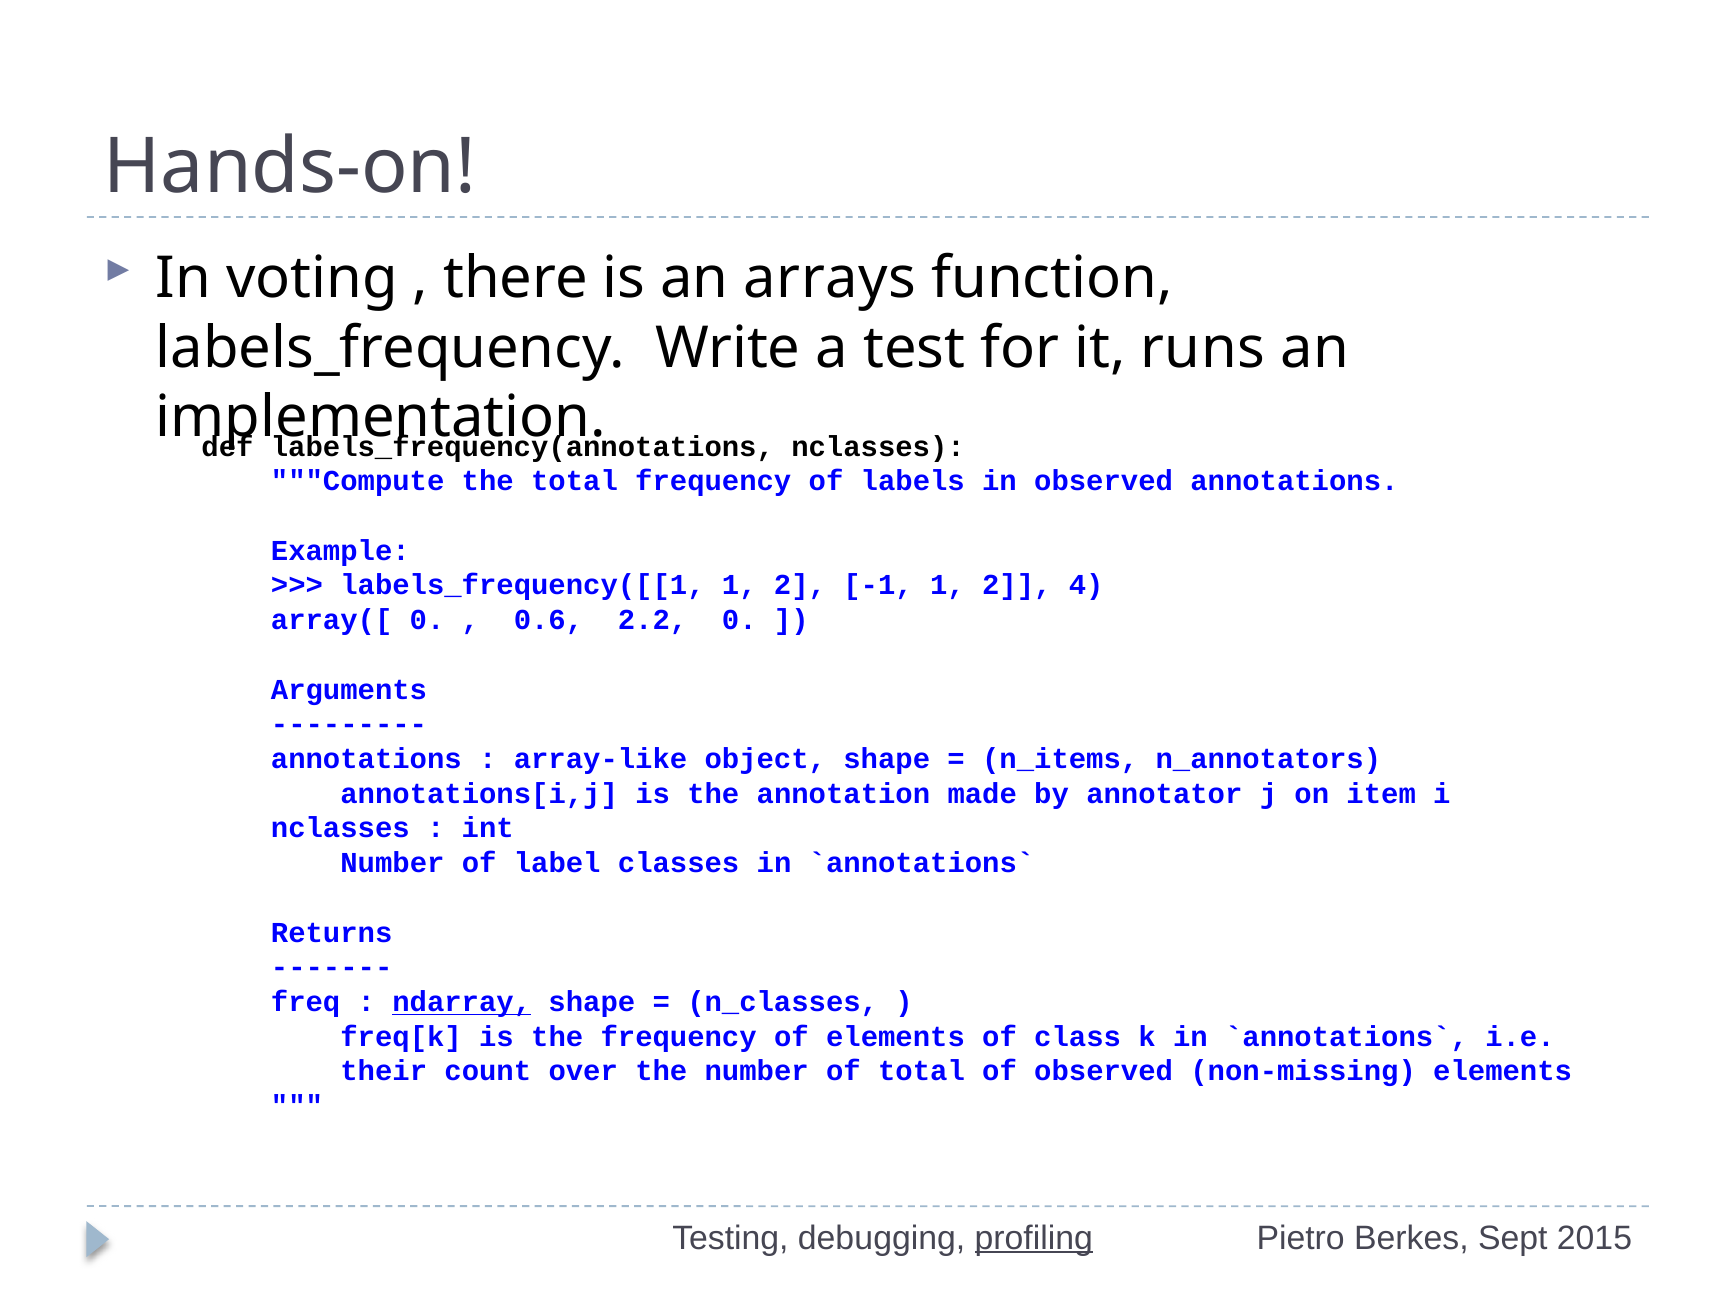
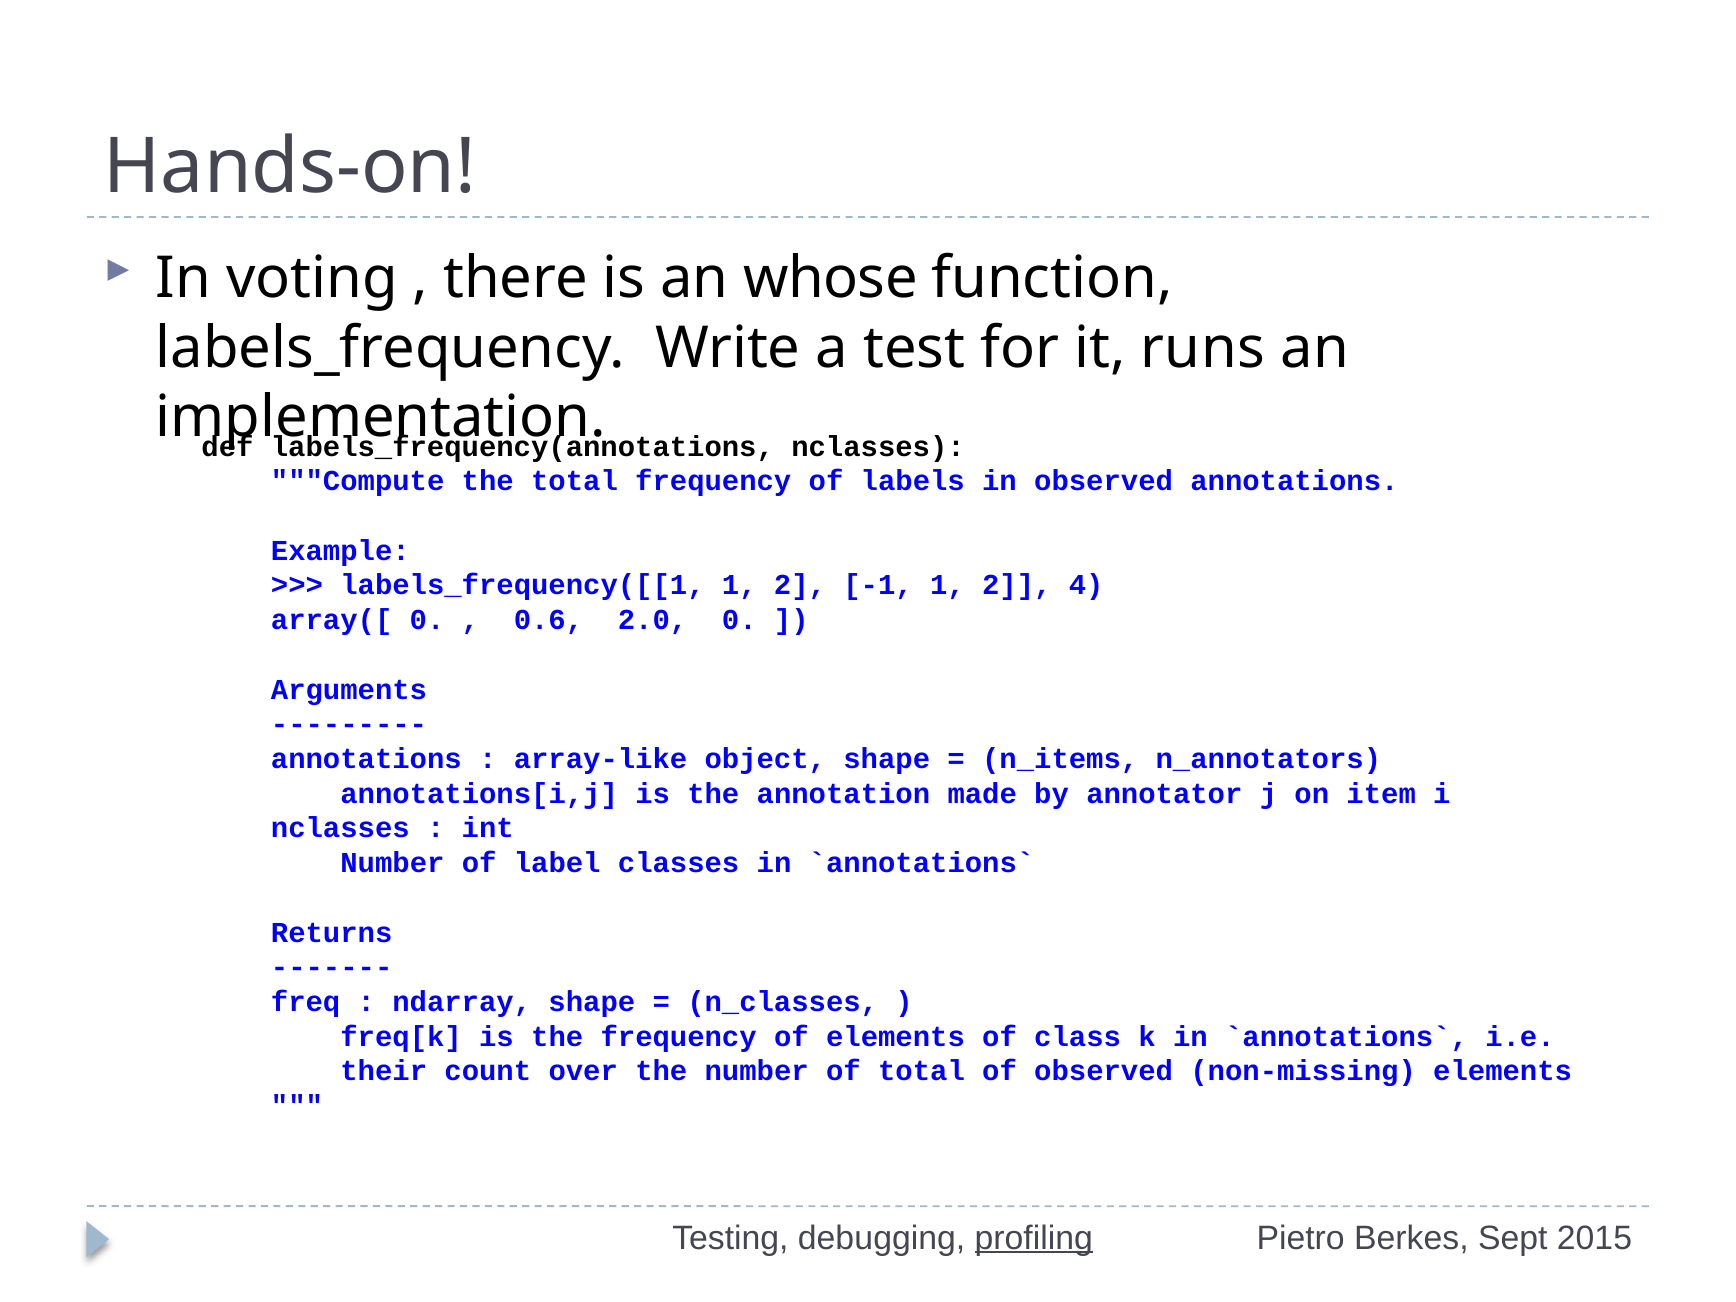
arrays: arrays -> whose
2.2: 2.2 -> 2.0
ndarray underline: present -> none
